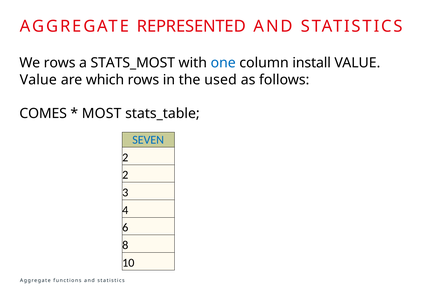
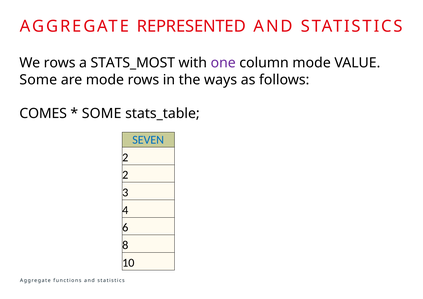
one colour: blue -> purple
column install: install -> mode
Value at (38, 80): Value -> Some
are which: which -> mode
used: used -> ways
MOST at (102, 114): MOST -> SOME
